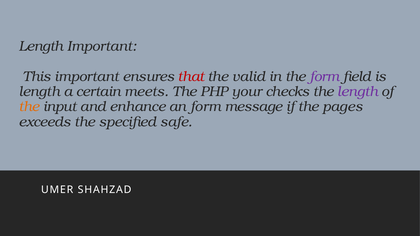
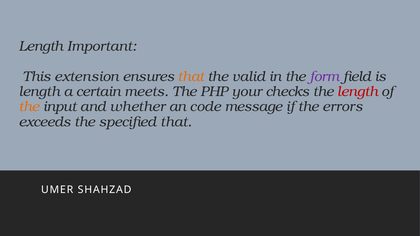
This important: important -> extension
that at (191, 77) colour: red -> orange
length at (358, 92) colour: purple -> red
enhance: enhance -> whether
an form: form -> code
pages: pages -> errors
specified safe: safe -> that
